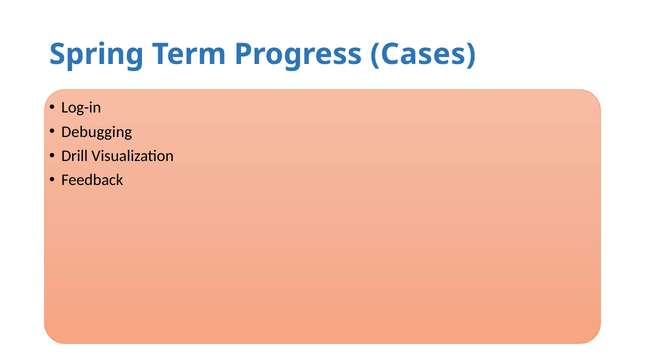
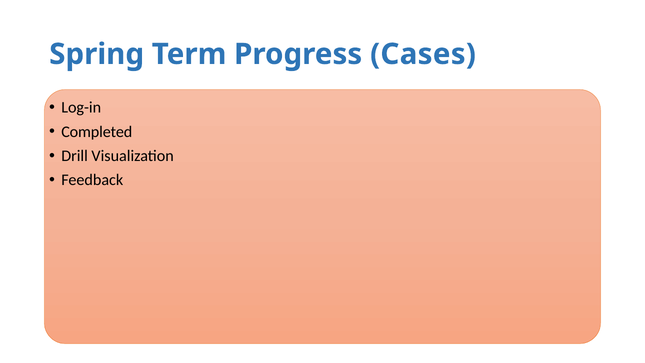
Debugging: Debugging -> Completed
